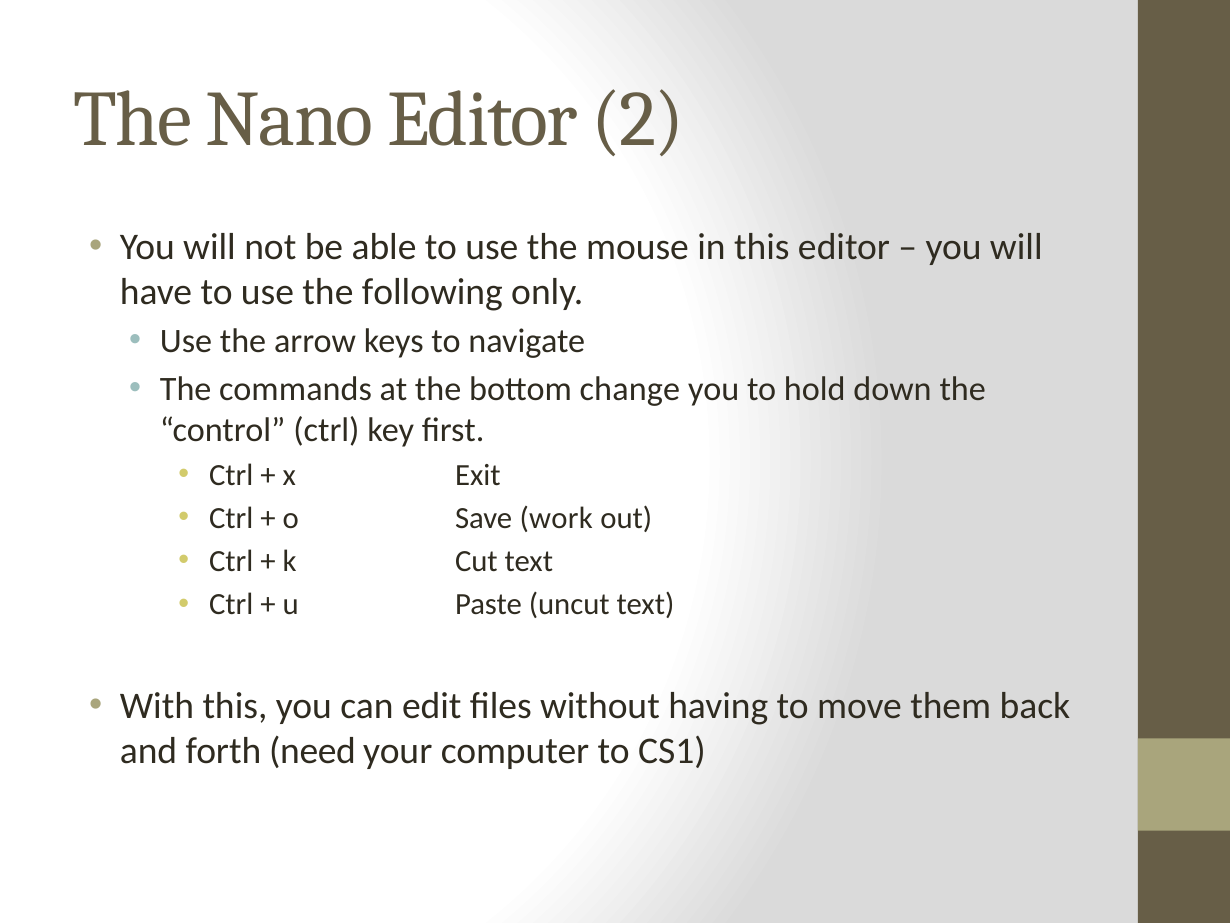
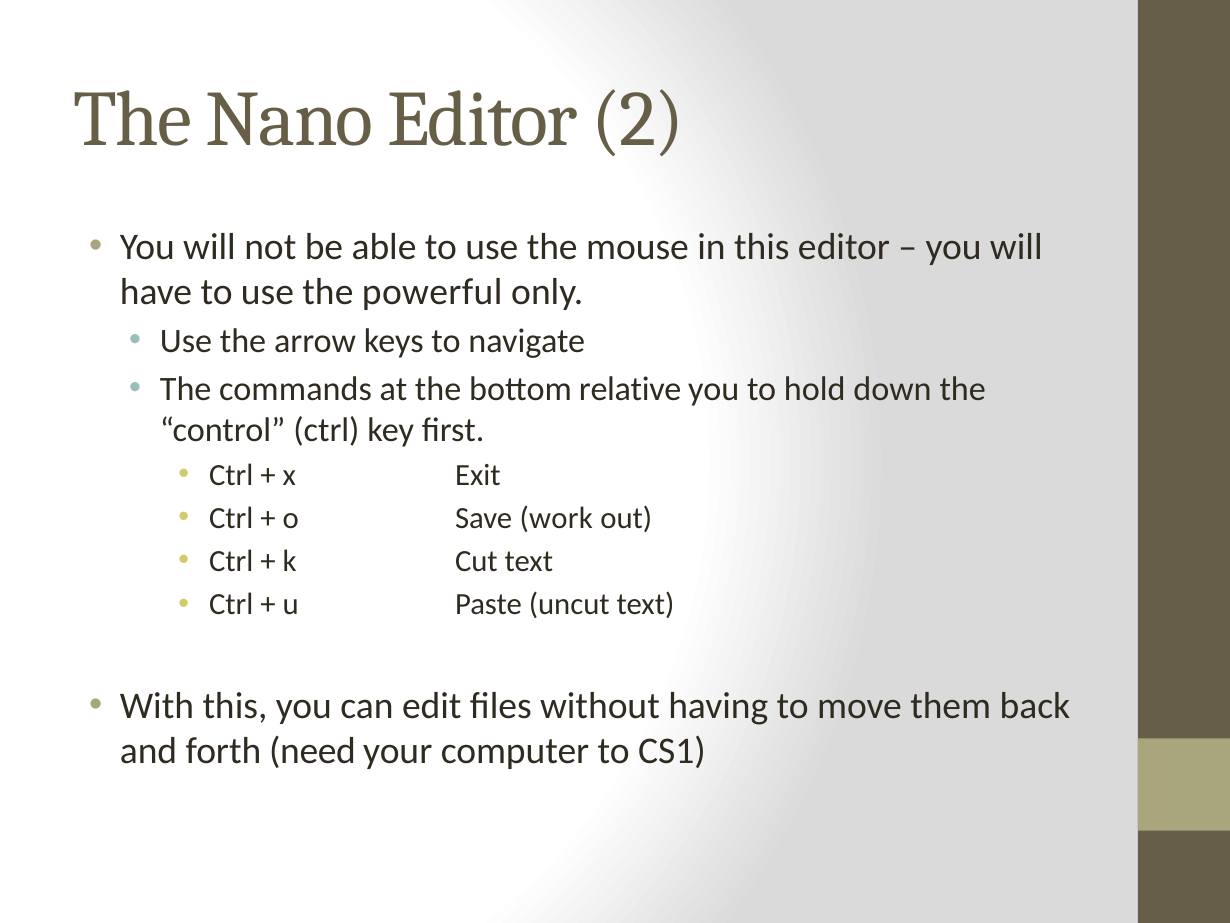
following: following -> powerful
change: change -> relative
